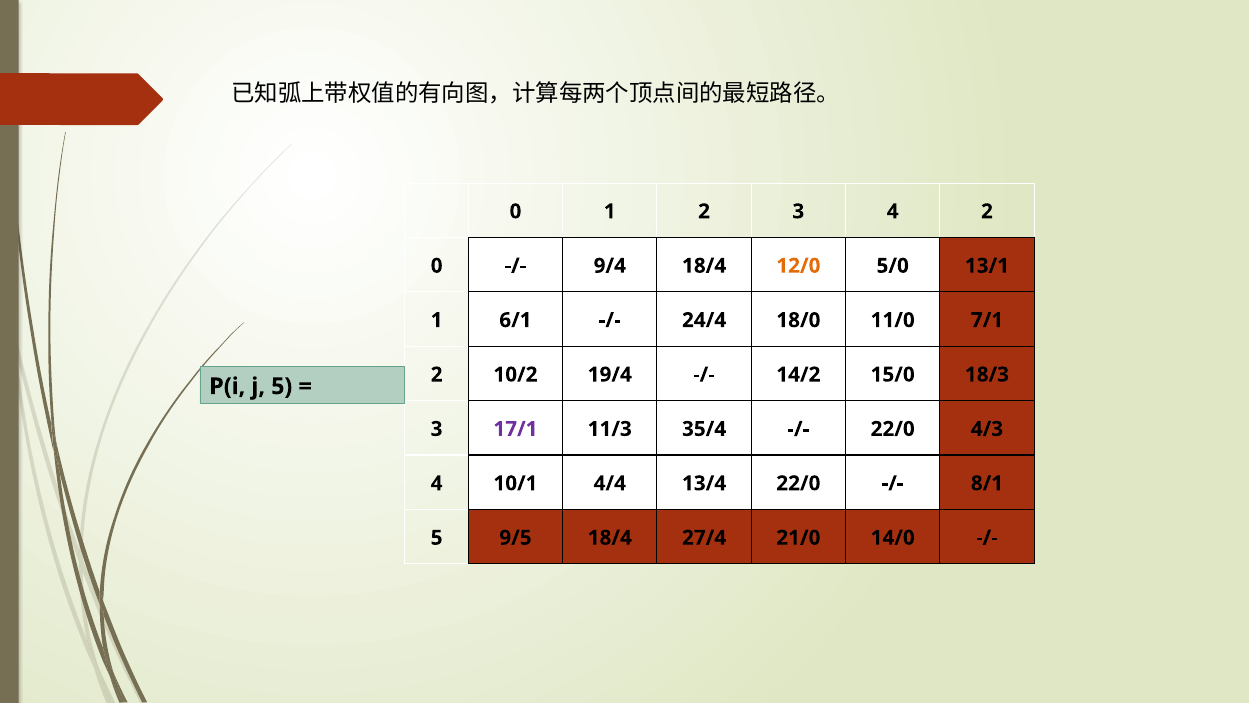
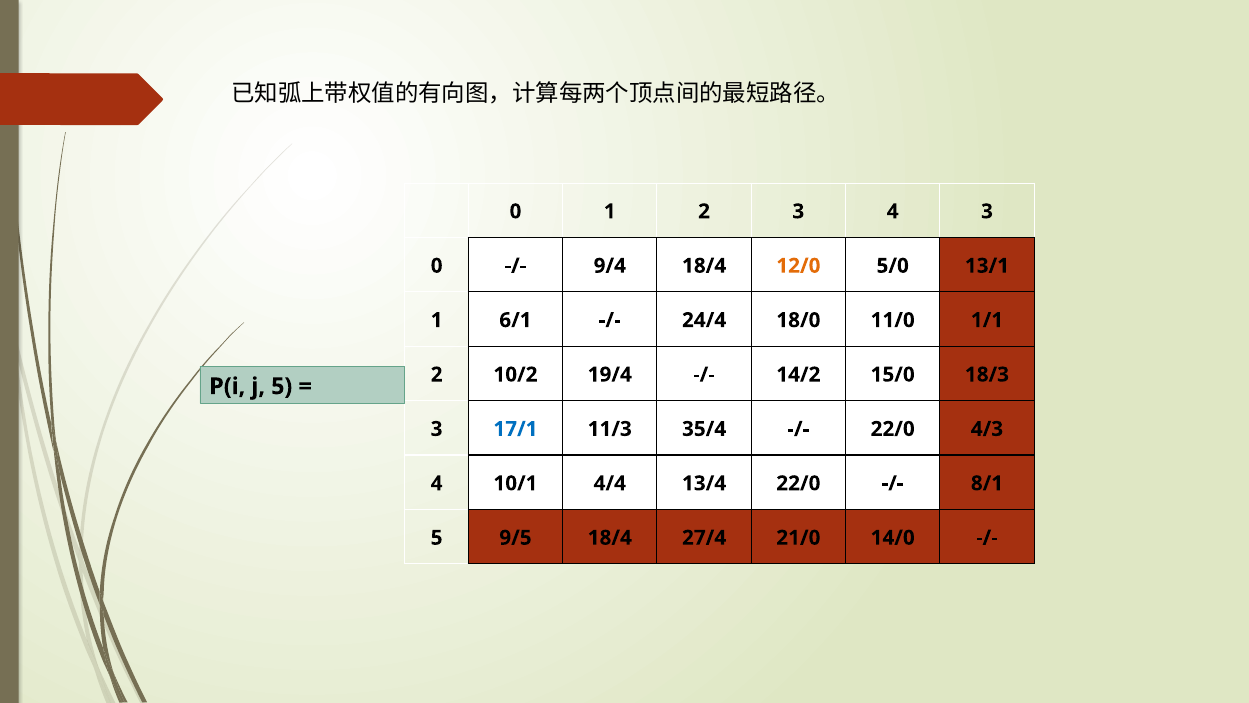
4 2: 2 -> 3
7/1: 7/1 -> 1/1
17/1 colour: purple -> blue
